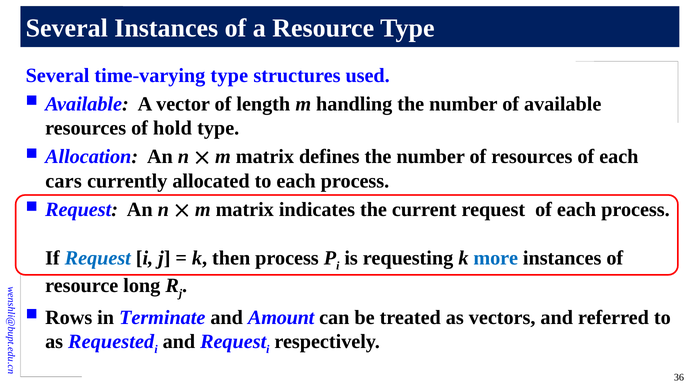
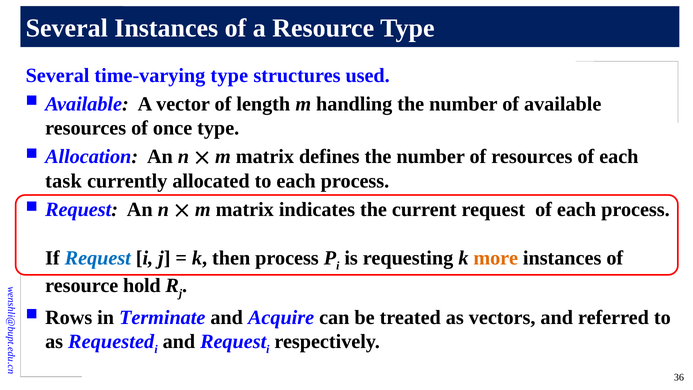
hold: hold -> once
cars: cars -> task
more colour: blue -> orange
long: long -> hold
Amount: Amount -> Acquire
